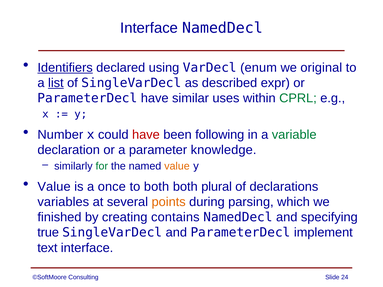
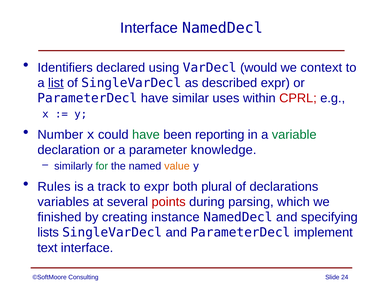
Identifiers underline: present -> none
enum: enum -> would
original: original -> context
CPRL colour: green -> red
have at (146, 135) colour: red -> green
following: following -> reporting
Value at (54, 187): Value -> Rules
once: once -> track
to both: both -> expr
points colour: orange -> red
contains: contains -> instance
true: true -> lists
